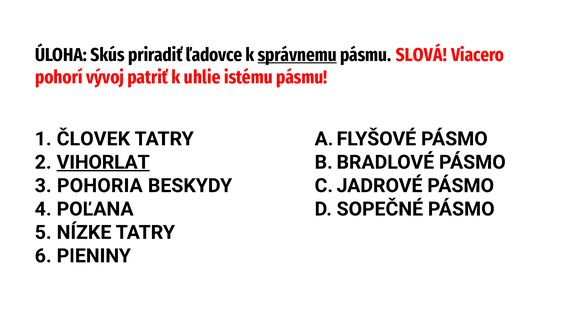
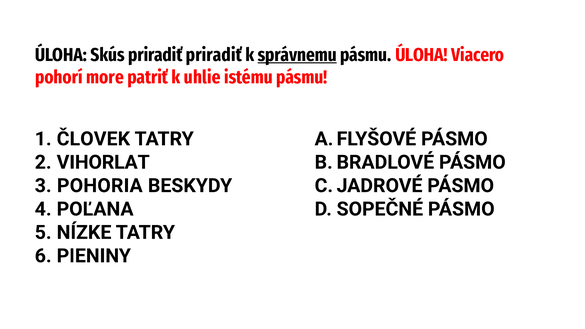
priradiť ľadovce: ľadovce -> priradiť
pásmu SLOVÁ: SLOVÁ -> ÚLOHA
vývoj: vývoj -> more
VIHORLAT underline: present -> none
